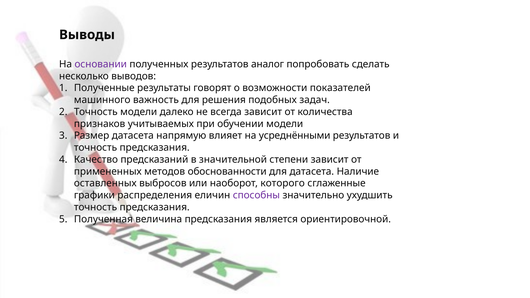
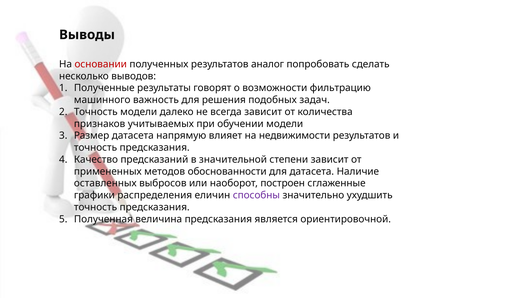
основании colour: purple -> red
показателей: показателей -> фильтрацию
усреднёнными: усреднёнными -> недвижимости
которого: которого -> построен
